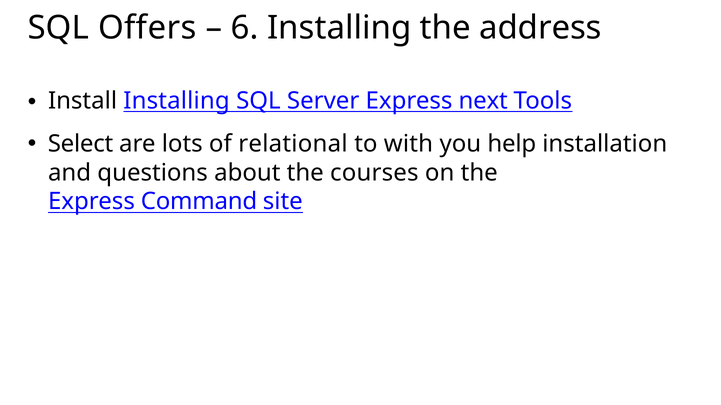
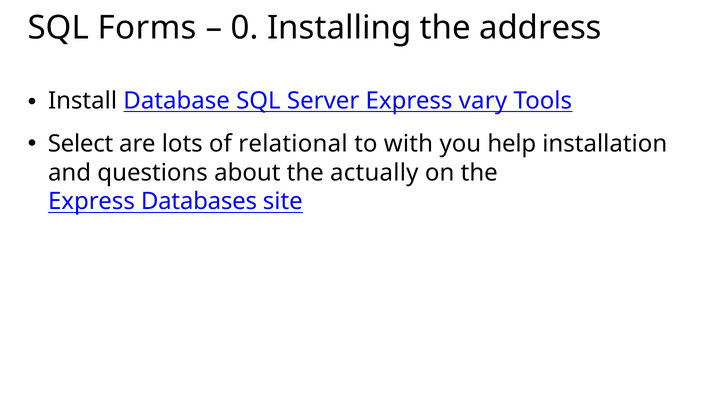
Offers: Offers -> Forms
6: 6 -> 0
Install Installing: Installing -> Database
next: next -> vary
courses: courses -> actually
Command: Command -> Databases
